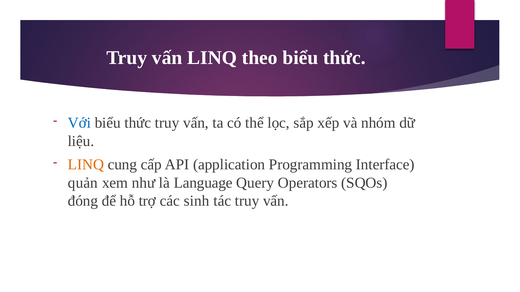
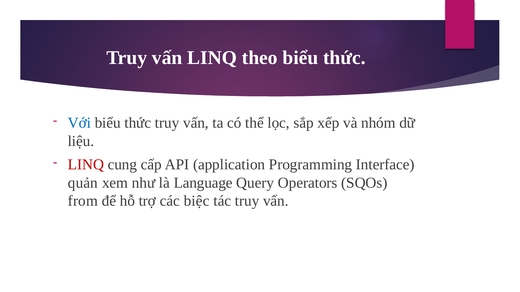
LINQ at (86, 165) colour: orange -> red
đóng: đóng -> from
sinh: sinh -> biệc
